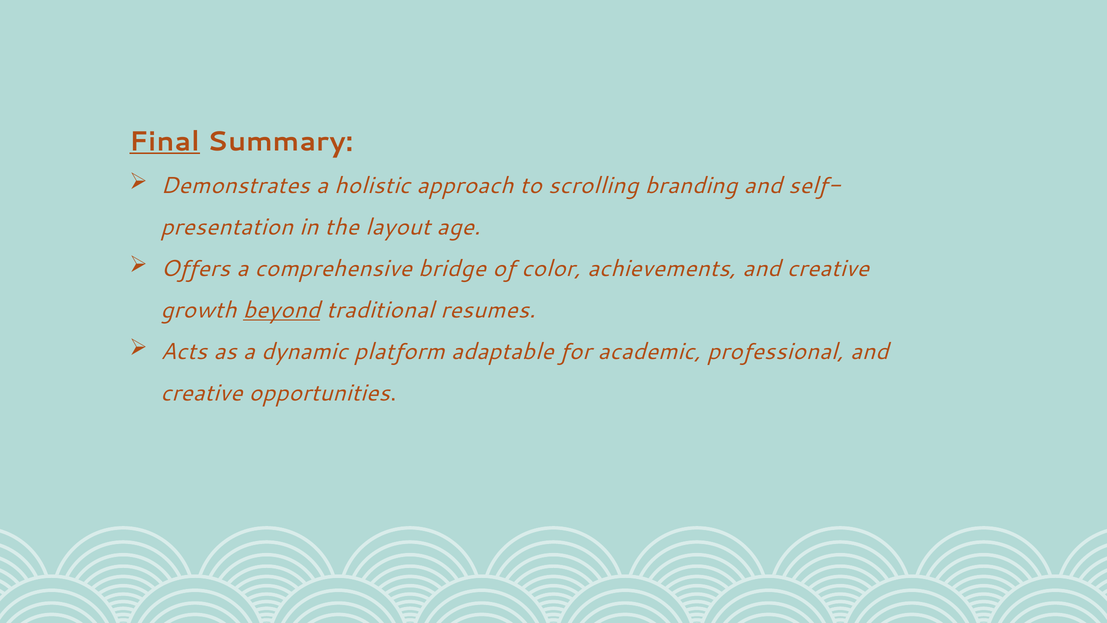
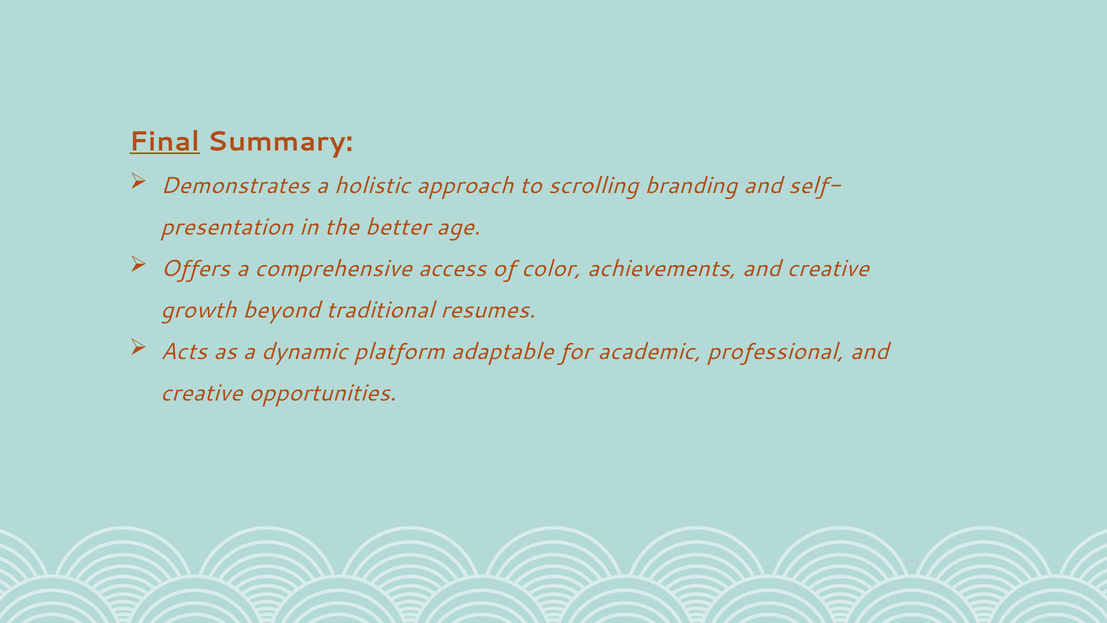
layout: layout -> better
bridge: bridge -> access
beyond underline: present -> none
